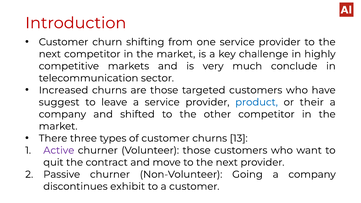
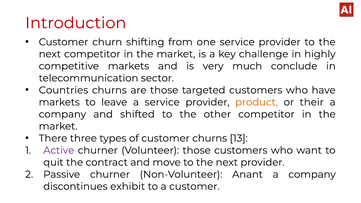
Increased: Increased -> Countries
suggest at (59, 102): suggest -> markets
product colour: blue -> orange
Going: Going -> Anant
